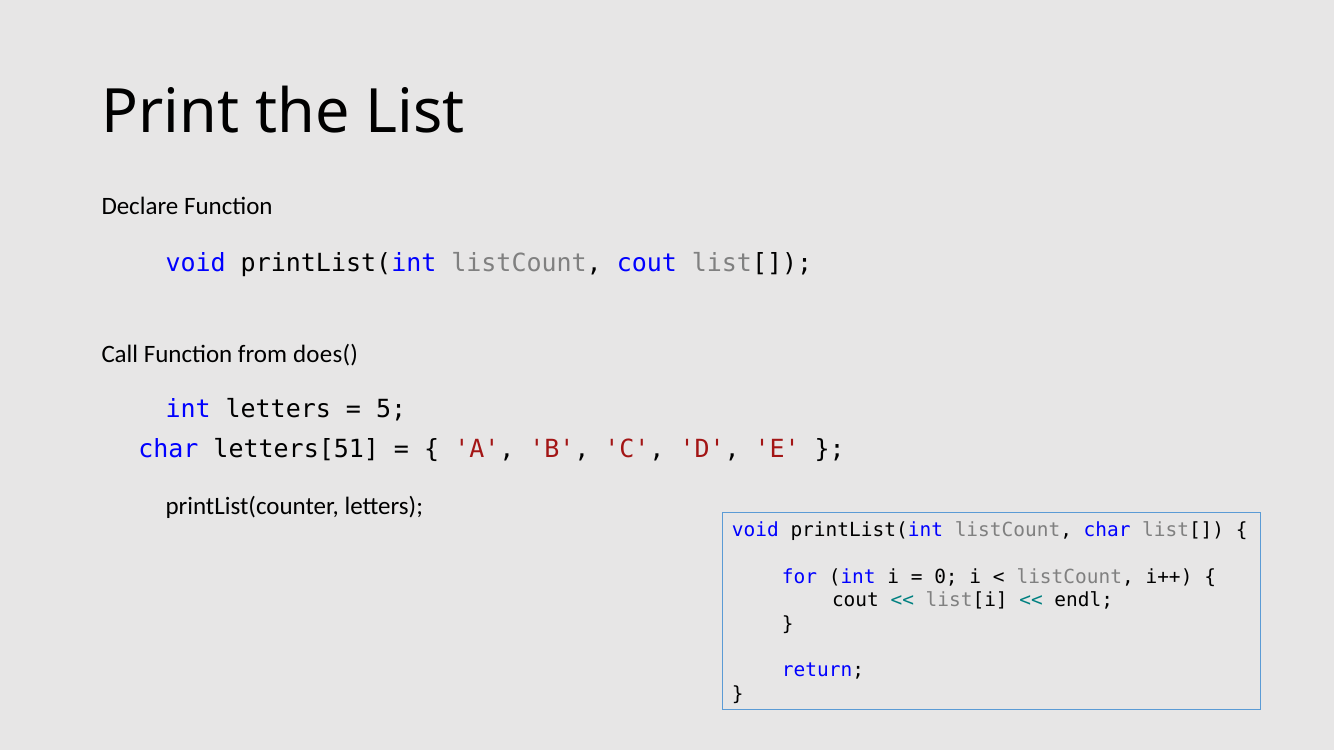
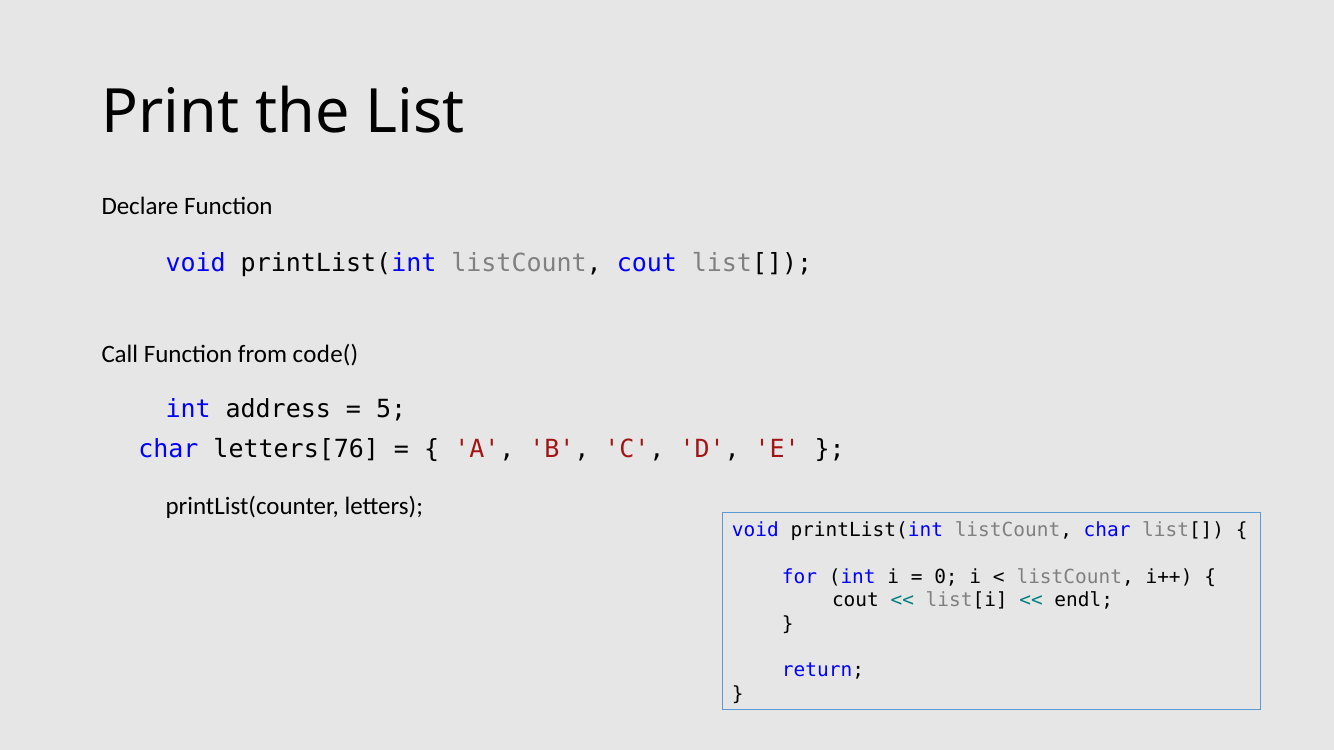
does(: does( -> code(
int letters: letters -> address
letters[51: letters[51 -> letters[76
